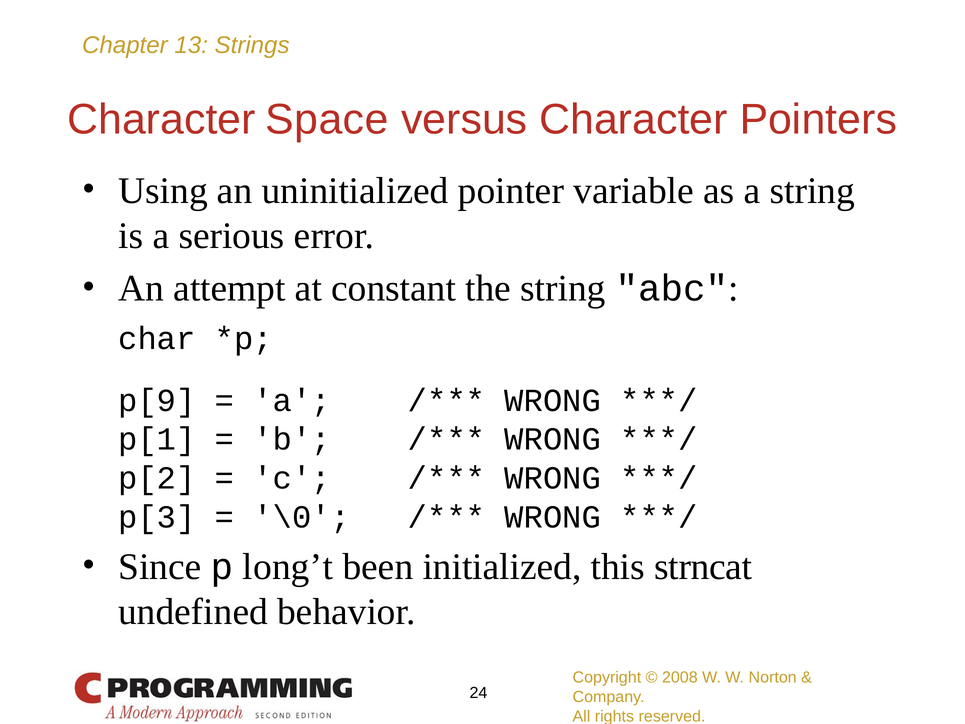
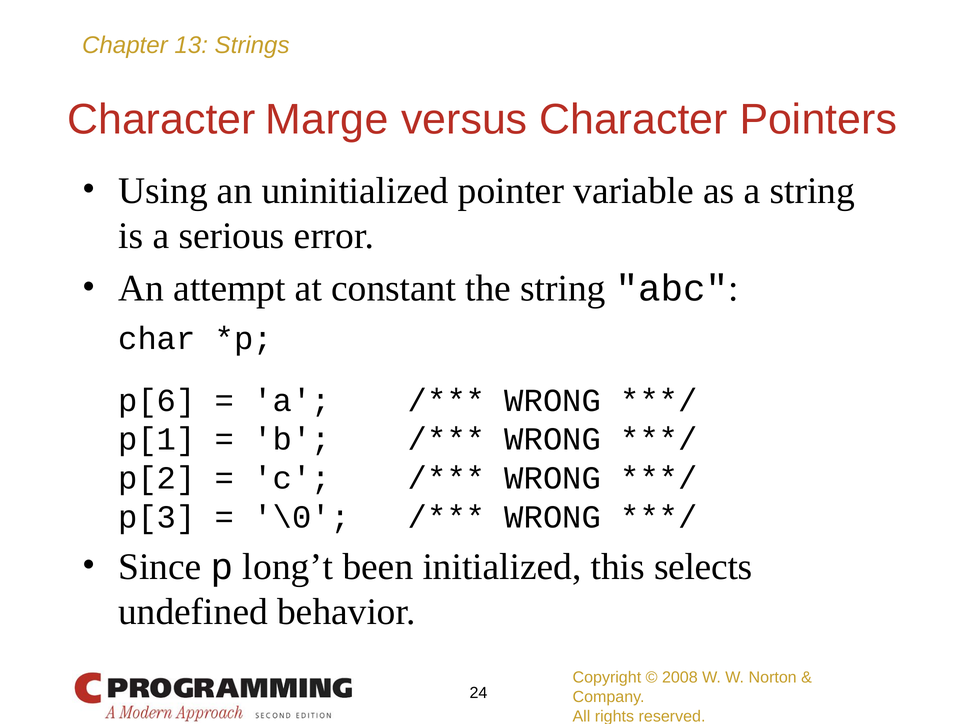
Space: Space -> Marge
p[9: p[9 -> p[6
strncat: strncat -> selects
